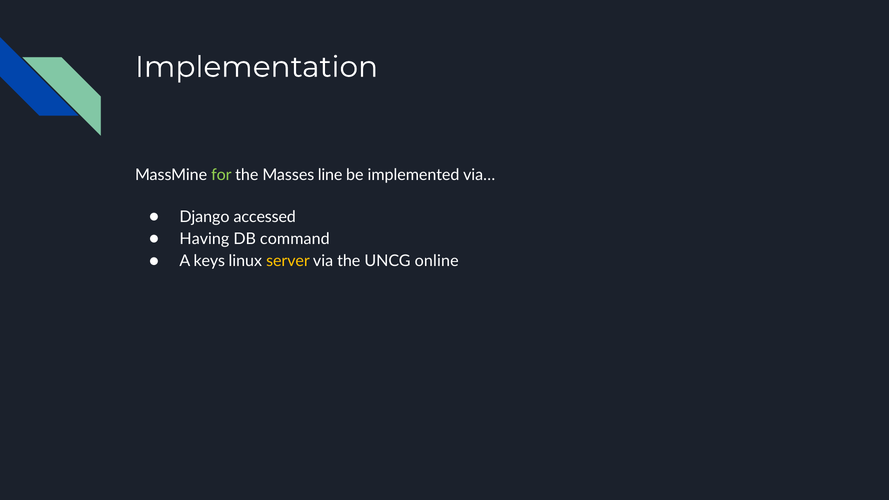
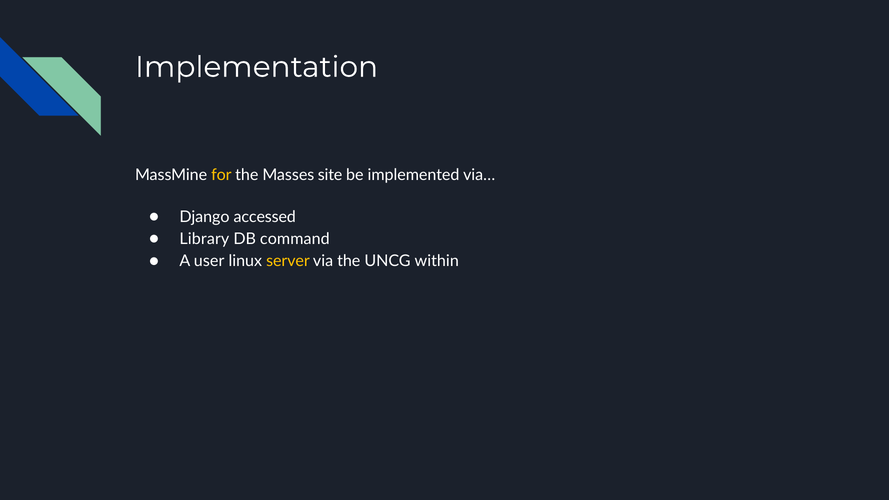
for colour: light green -> yellow
line: line -> site
Having: Having -> Library
keys: keys -> user
online: online -> within
